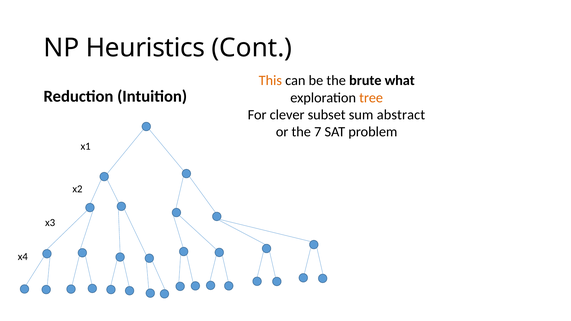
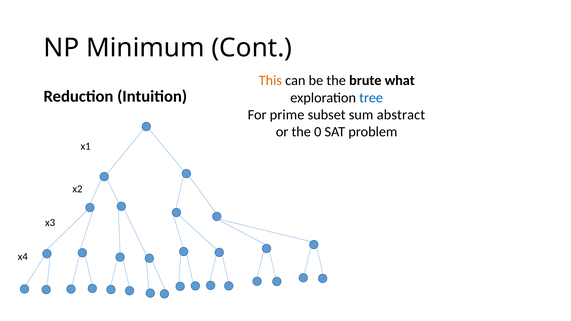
Heuristics: Heuristics -> Minimum
tree colour: orange -> blue
clever: clever -> prime
7: 7 -> 0
